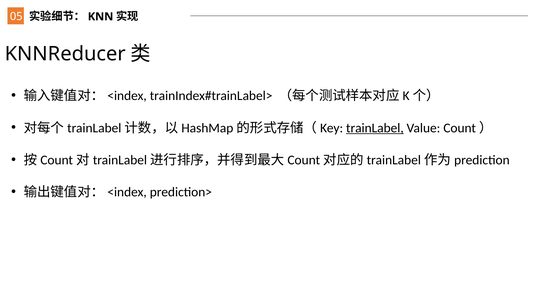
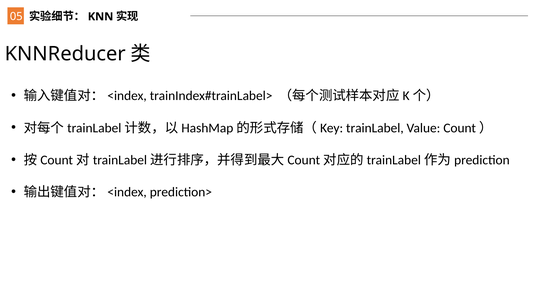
trainLabel underline: present -> none
